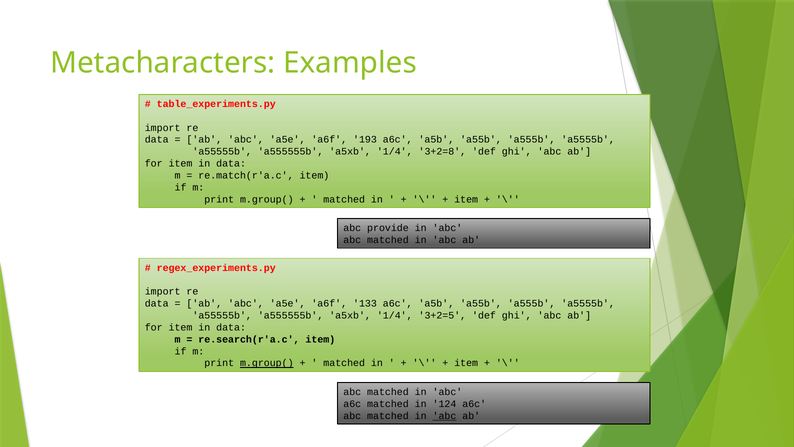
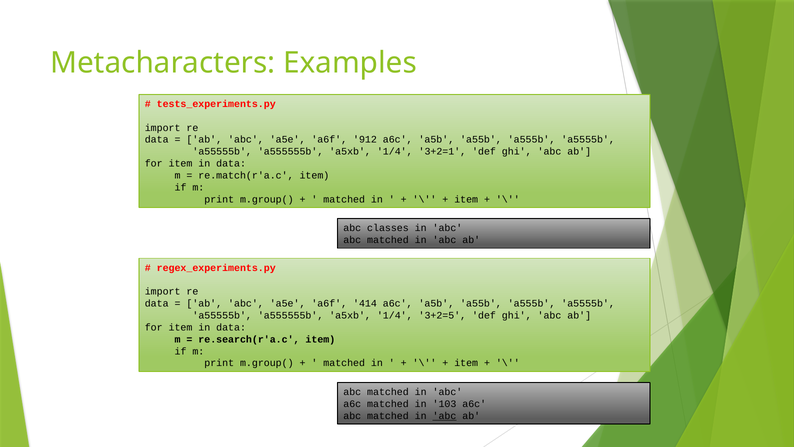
table_experiments.py: table_experiments.py -> tests_experiments.py
193: 193 -> 912
3+2=8: 3+2=8 -> 3+2=1
provide: provide -> classes
133: 133 -> 414
m.group( at (267, 363) underline: present -> none
124: 124 -> 103
